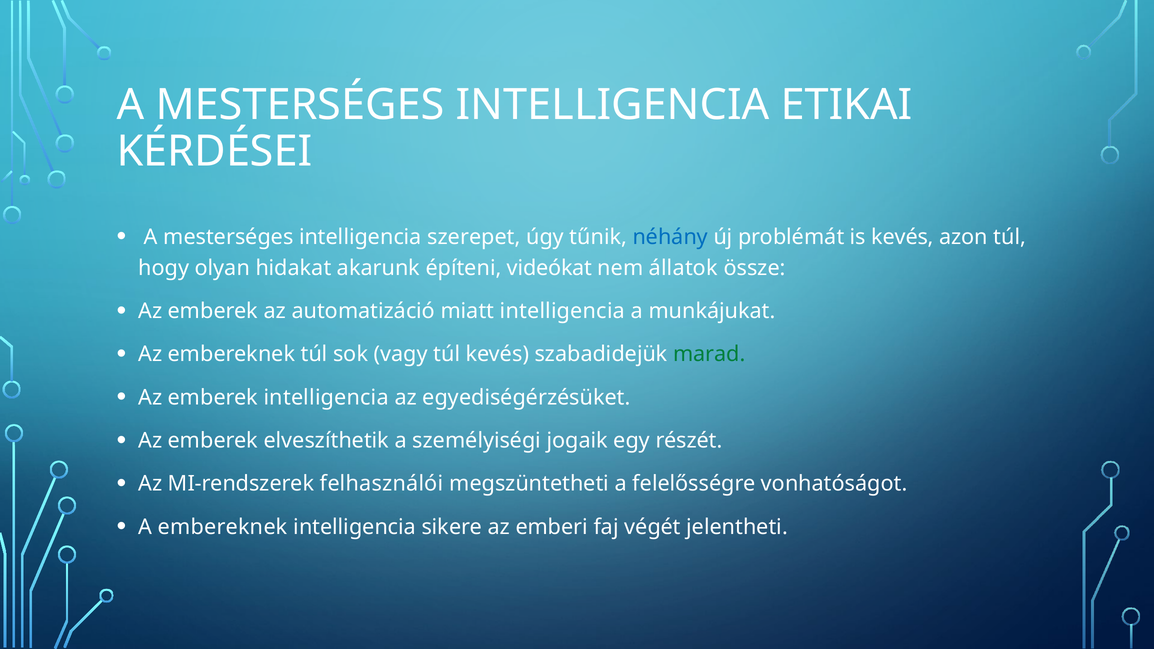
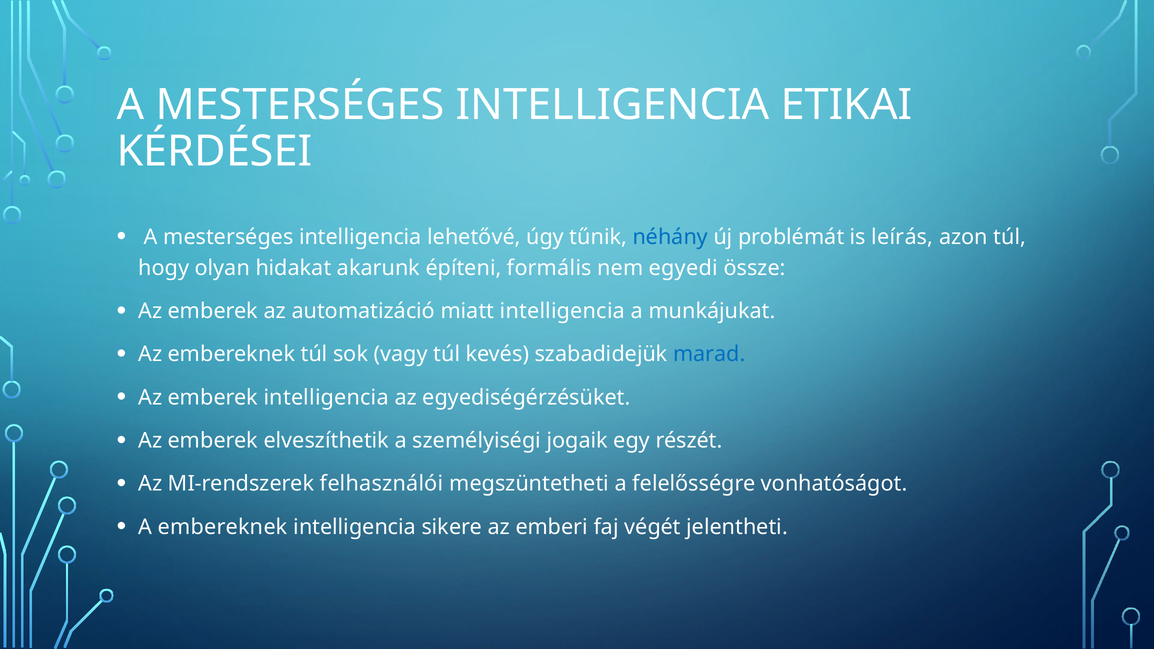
szerepet: szerepet -> lehetővé
is kevés: kevés -> leírás
videókat: videókat -> formális
állatok: állatok -> egyedi
marad colour: green -> blue
